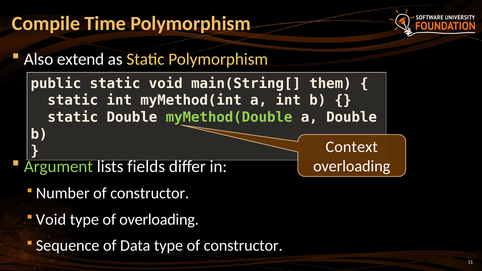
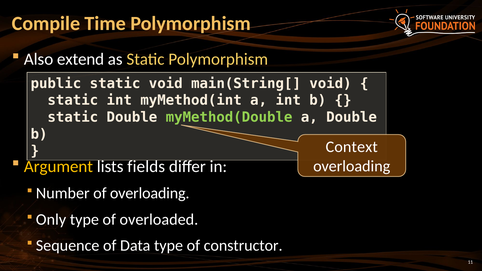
main(String[ them: them -> void
Argument colour: light green -> yellow
Number of constructor: constructor -> overloading
Void at (51, 220): Void -> Only
of overloading: overloading -> overloaded
